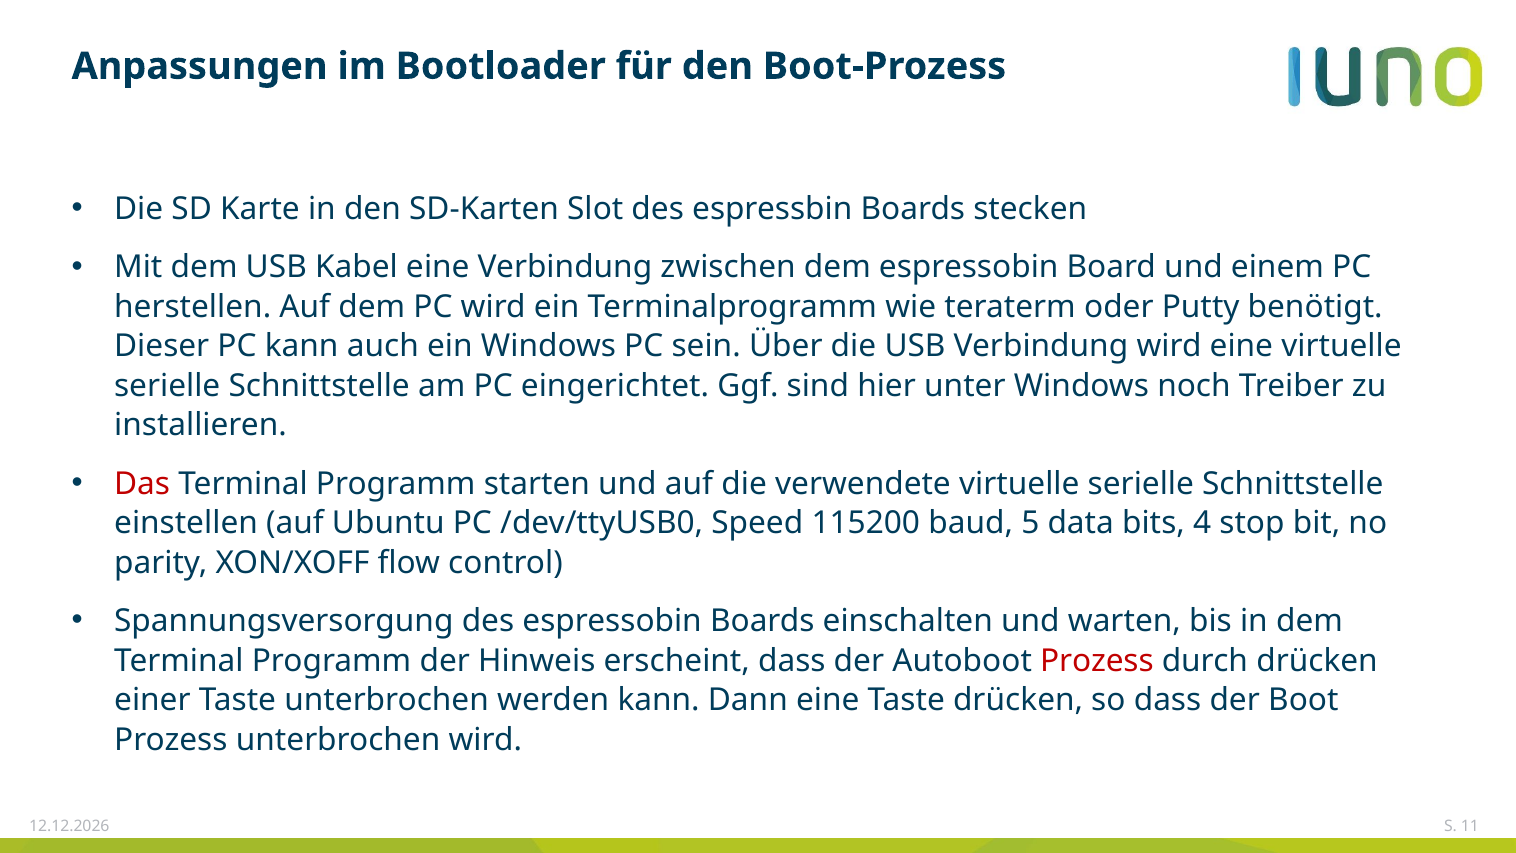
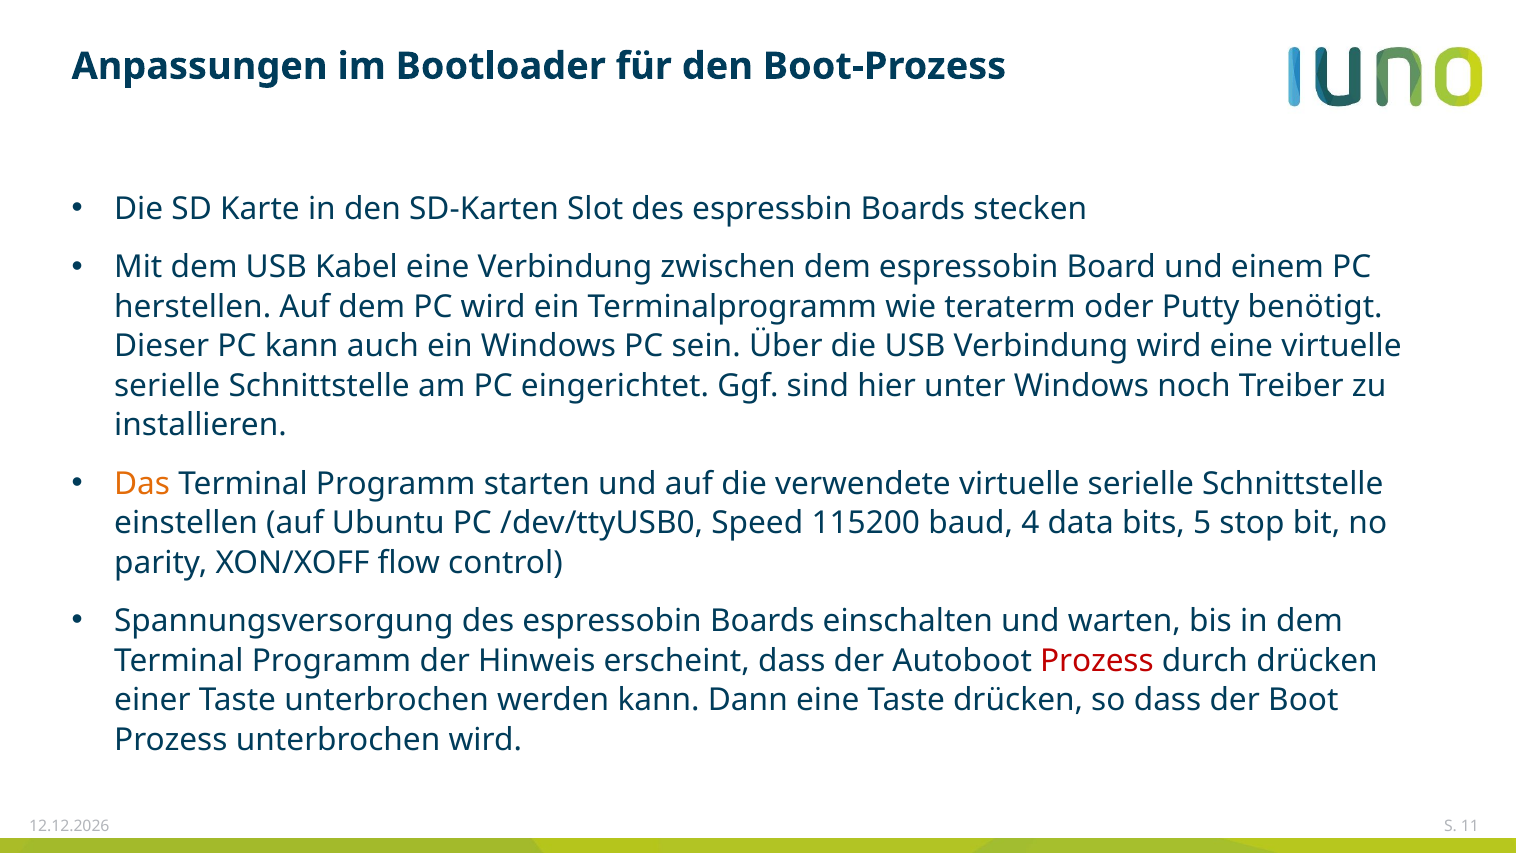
Das colour: red -> orange
5: 5 -> 4
4: 4 -> 5
